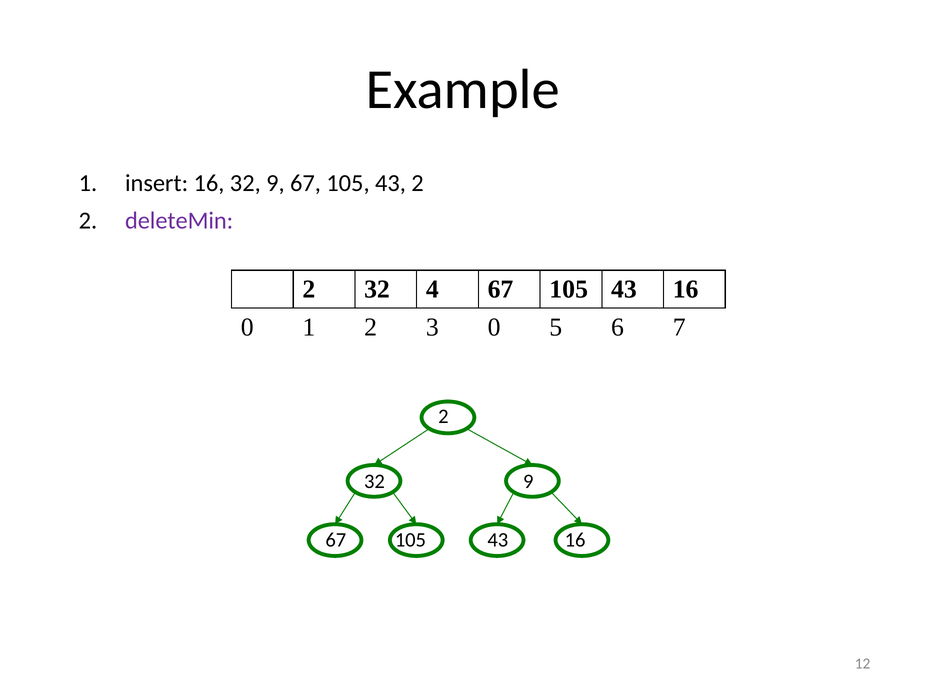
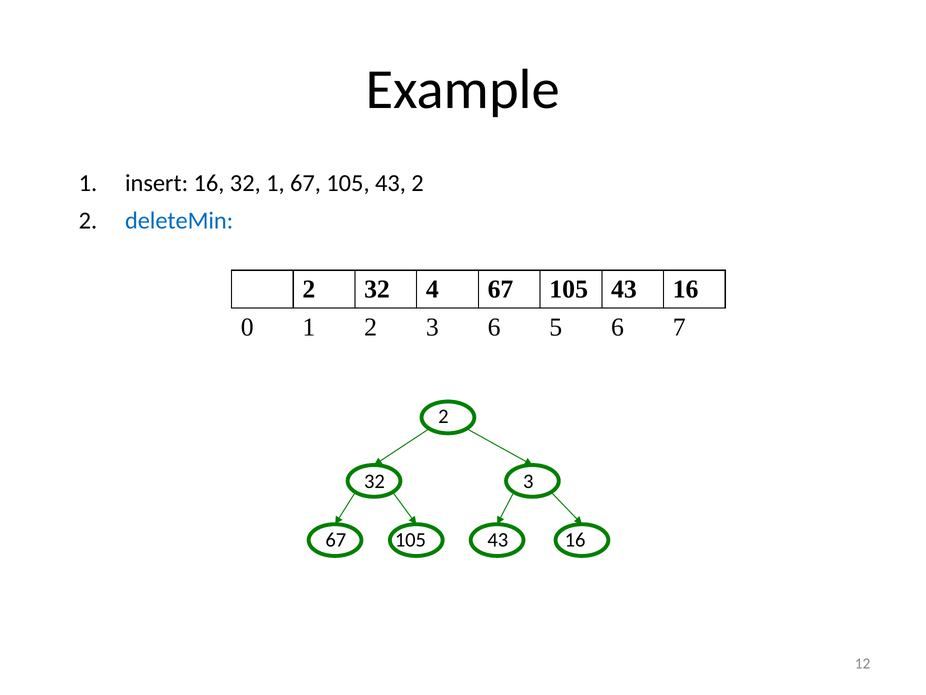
16 32 9: 9 -> 1
deleteMin colour: purple -> blue
3 0: 0 -> 6
9 at (528, 481): 9 -> 3
